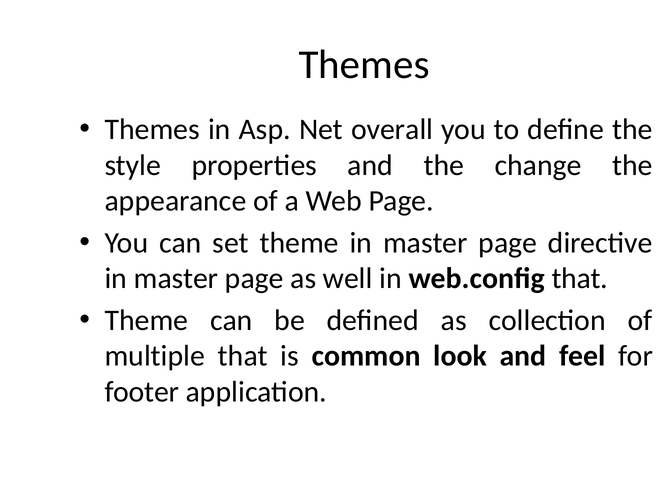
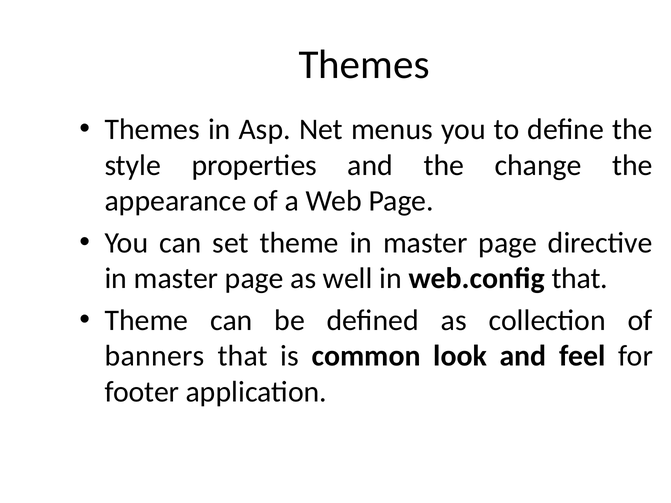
overall: overall -> menus
multiple: multiple -> banners
